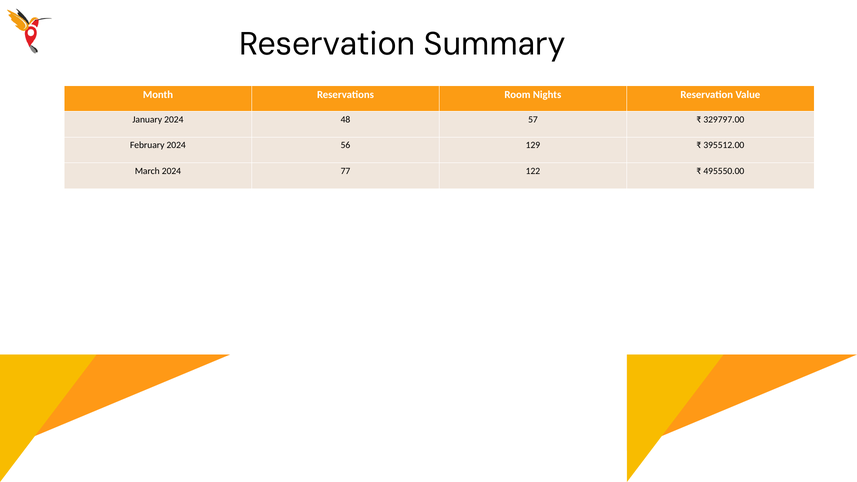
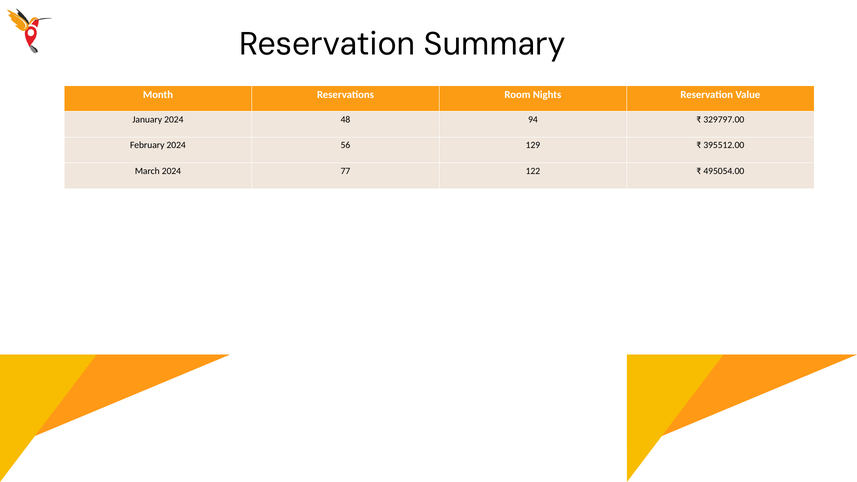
57: 57 -> 94
495550.00: 495550.00 -> 495054.00
